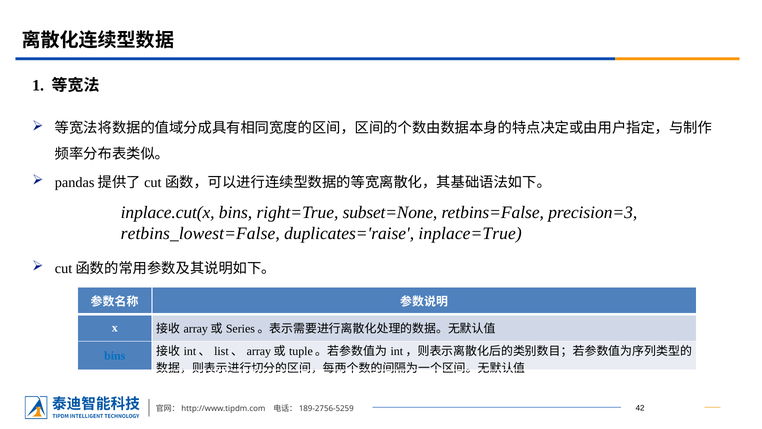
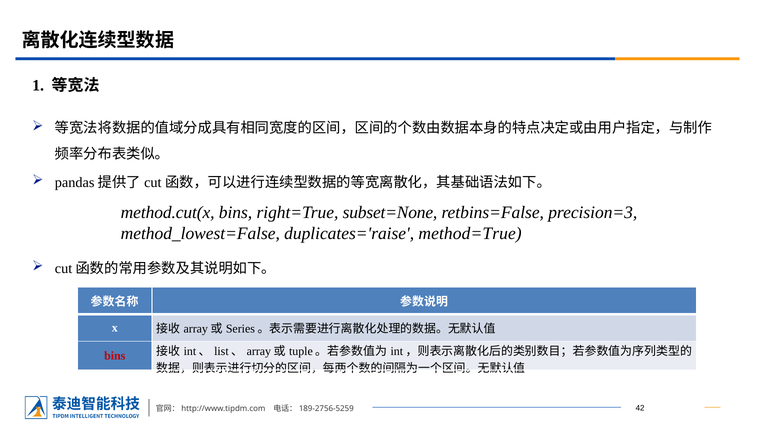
inplace.cut(x: inplace.cut(x -> method.cut(x
retbins_lowest=False: retbins_lowest=False -> method_lowest=False
inplace=True: inplace=True -> method=True
bins at (115, 355) colour: blue -> red
